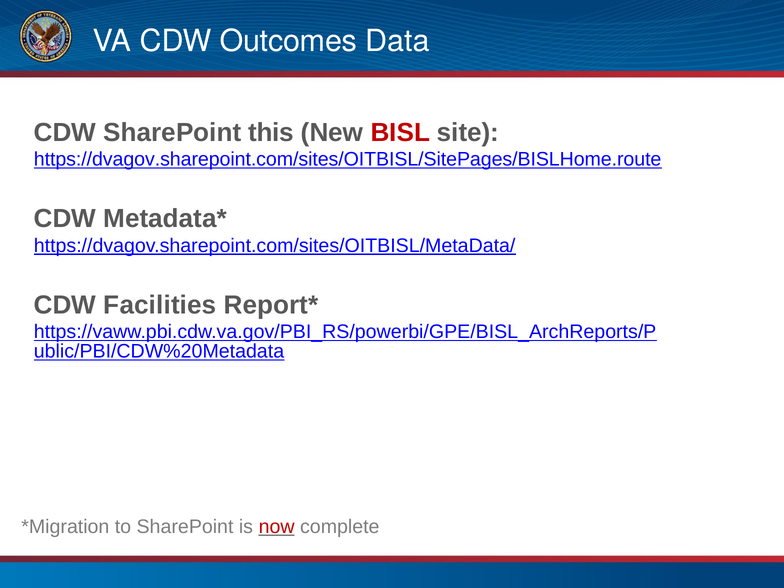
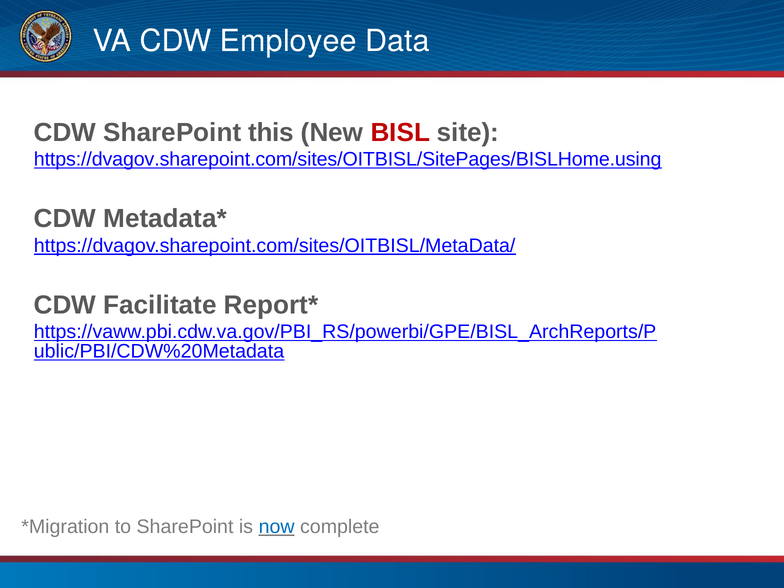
Outcomes: Outcomes -> Employee
https://dvagov.sharepoint.com/sites/OITBISL/SitePages/BISLHome.route: https://dvagov.sharepoint.com/sites/OITBISL/SitePages/BISLHome.route -> https://dvagov.sharepoint.com/sites/OITBISL/SitePages/BISLHome.using
Facilities: Facilities -> Facilitate
now colour: red -> blue
